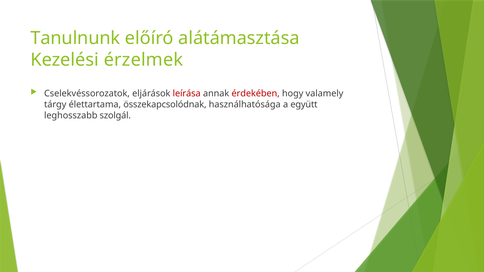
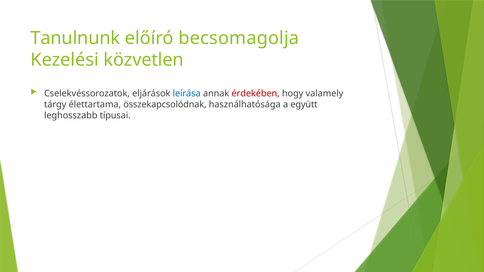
alátámasztása: alátámasztása -> becsomagolja
érzelmek: érzelmek -> közvetlen
leírása colour: red -> blue
szolgál: szolgál -> típusai
